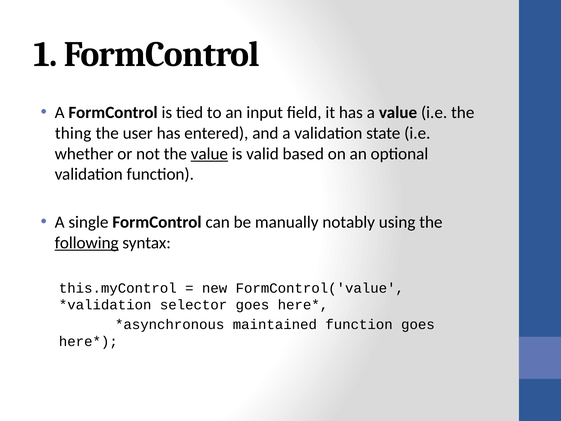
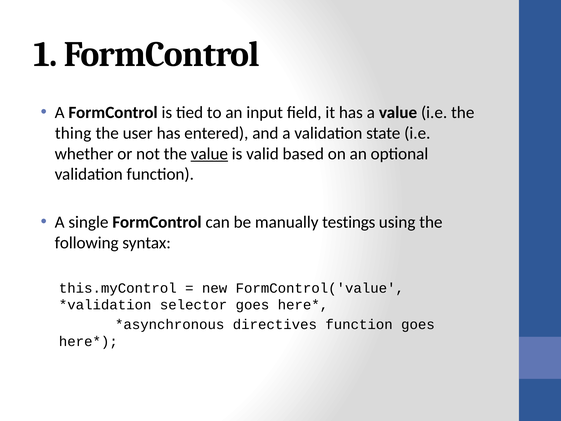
notably: notably -> testings
following underline: present -> none
maintained: maintained -> directives
